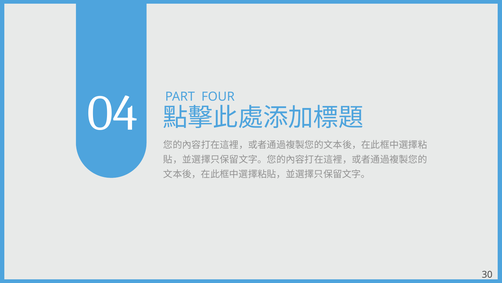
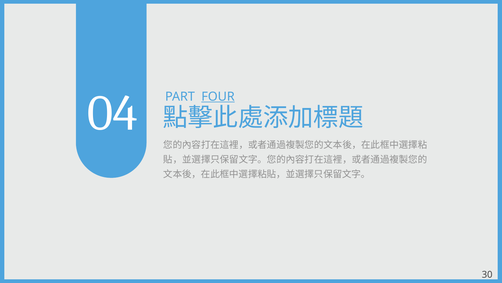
FOUR underline: none -> present
